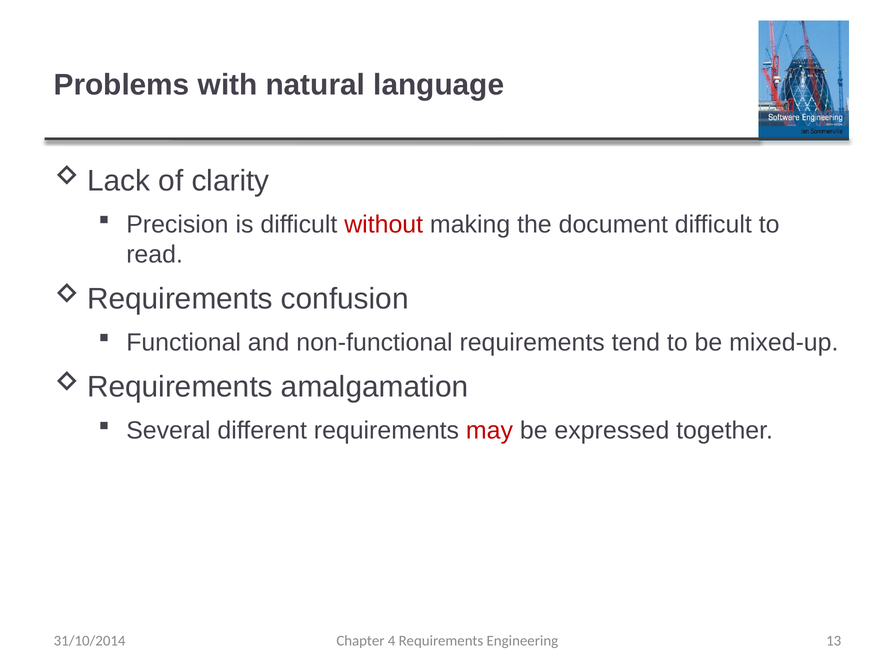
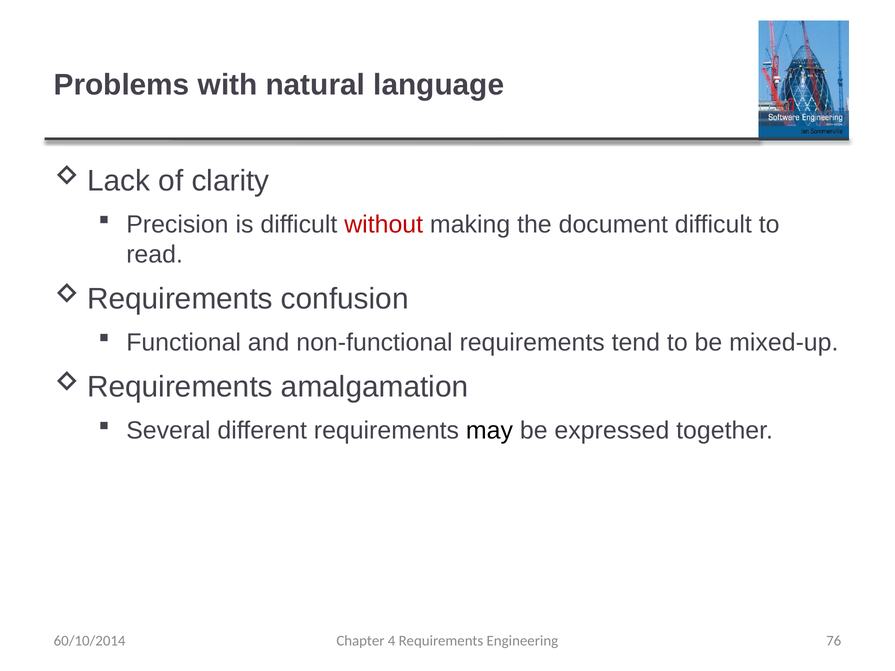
may colour: red -> black
31/10/2014: 31/10/2014 -> 60/10/2014
13: 13 -> 76
